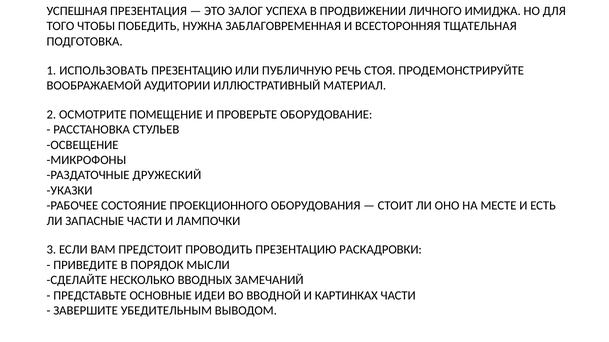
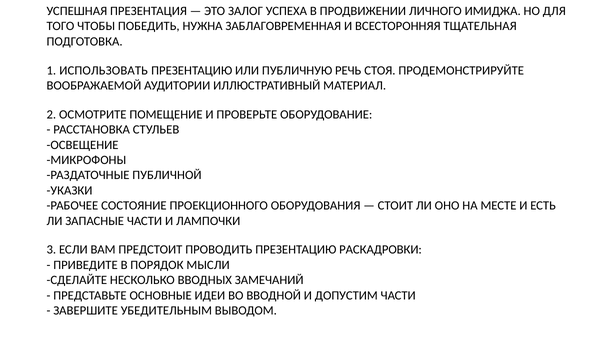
ДРУЖЕСКИЙ: ДРУЖЕСКИЙ -> ПУБЛИЧНОЙ
КАРТИНКАХ: КАРТИНКАХ -> ДОПУСТИМ
